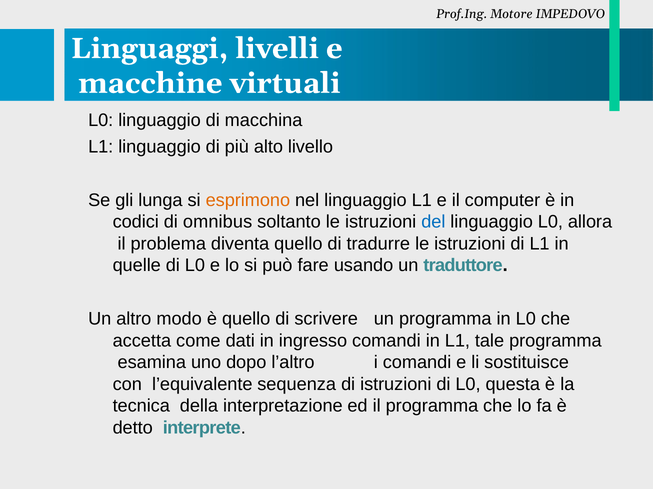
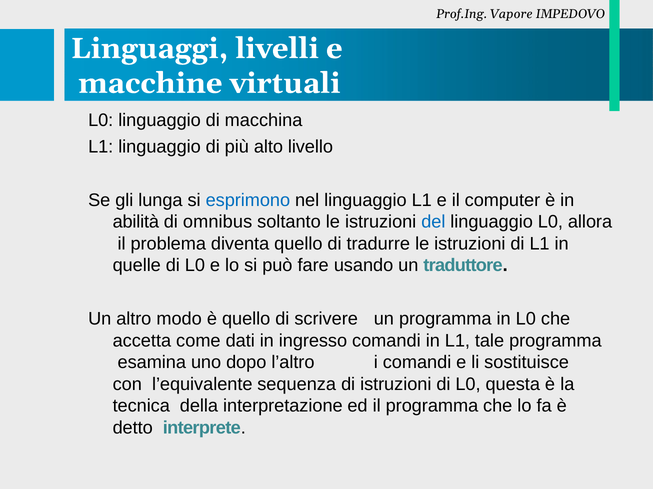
Motore: Motore -> Vapore
esprimono colour: orange -> blue
codici: codici -> abilità
